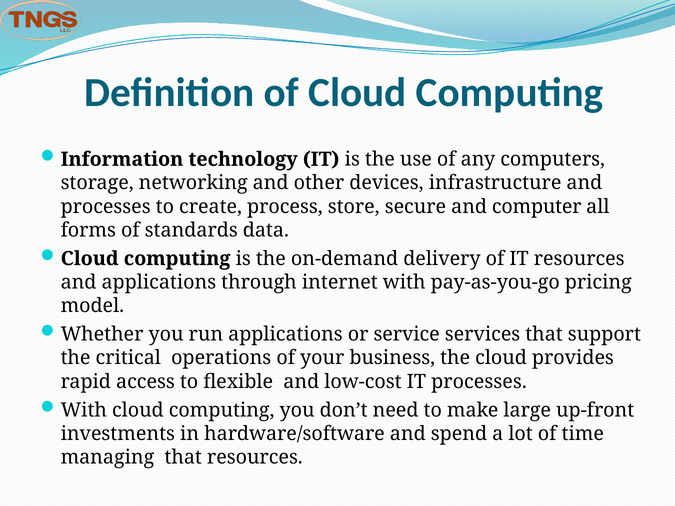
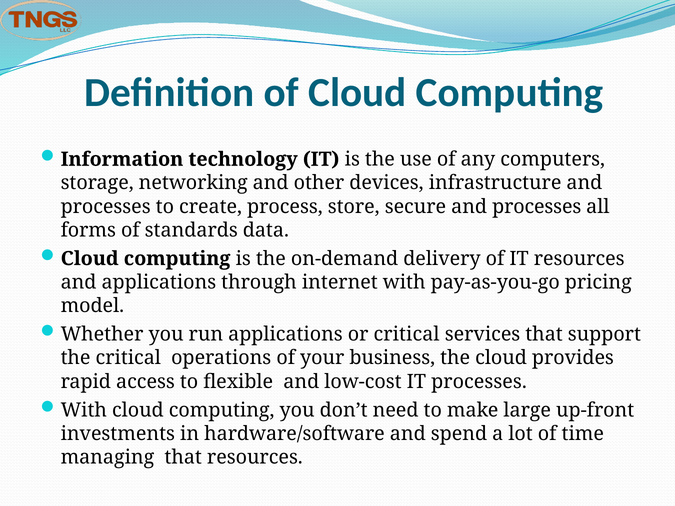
secure and computer: computer -> processes
or service: service -> critical
